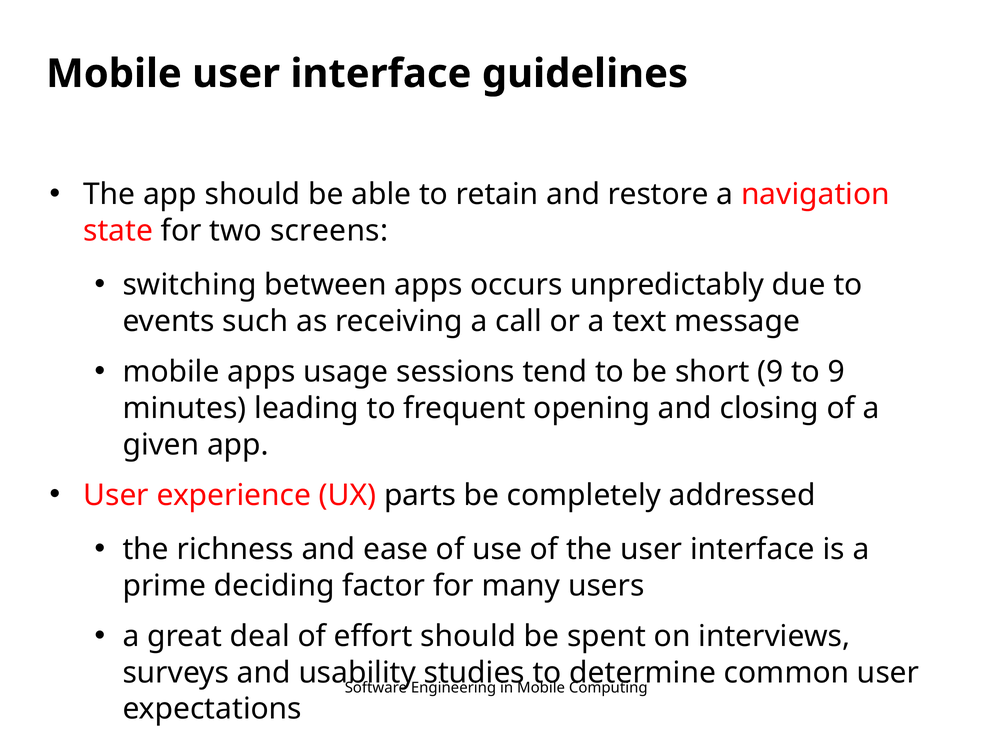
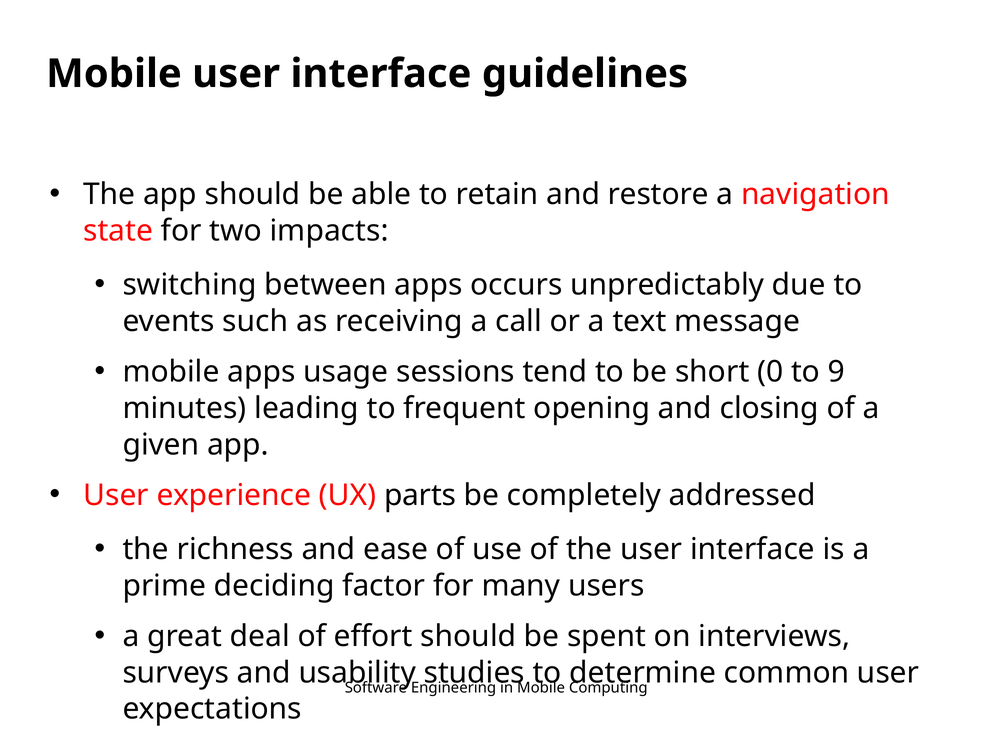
screens: screens -> impacts
short 9: 9 -> 0
